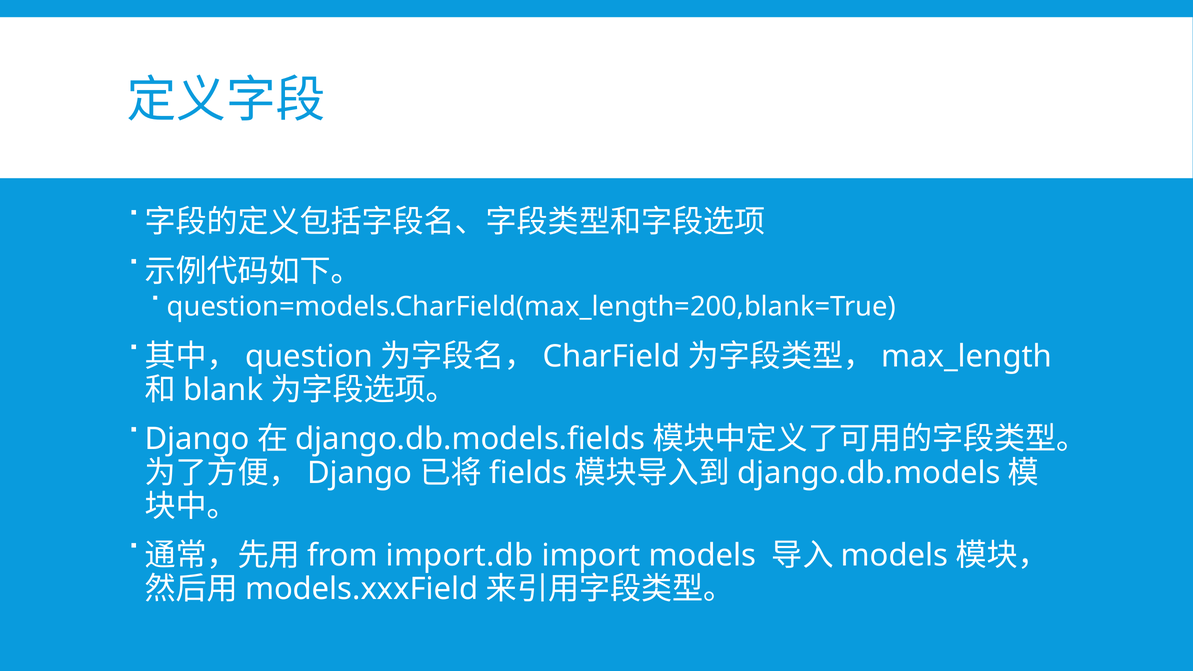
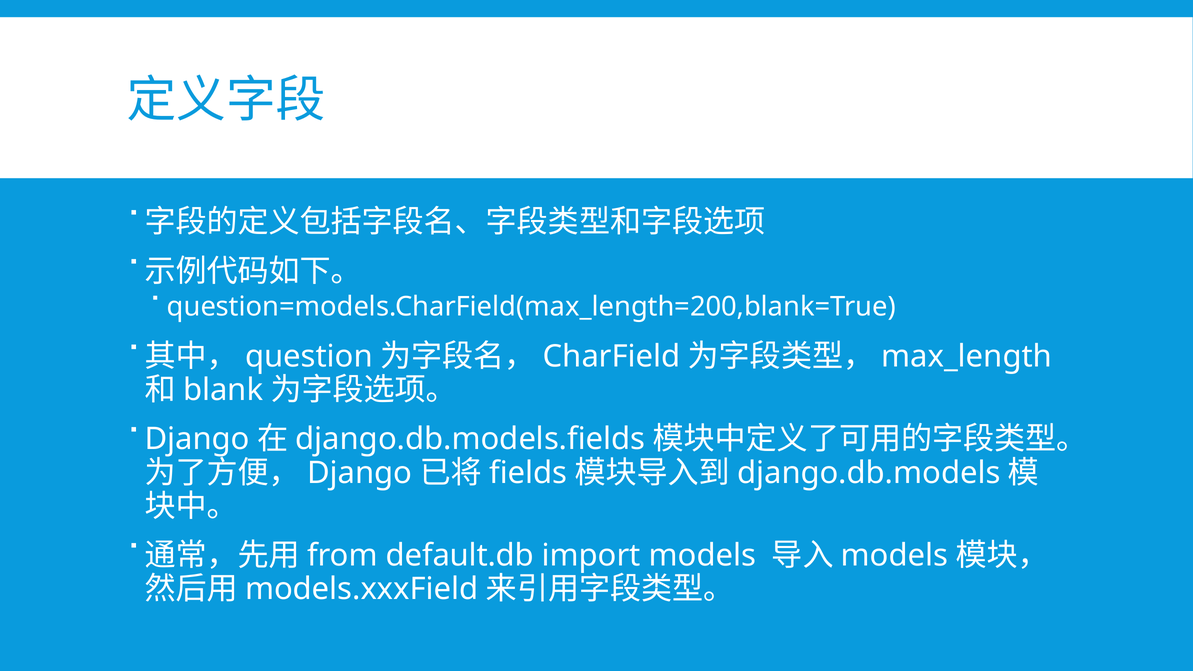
import.db: import.db -> default.db
